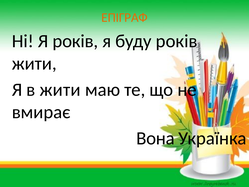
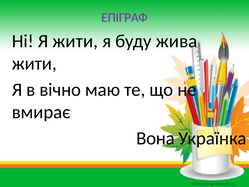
ЕПІГРАФ colour: orange -> purple
Я років: років -> жити
буду років: років -> жива
в жити: жити -> вічно
